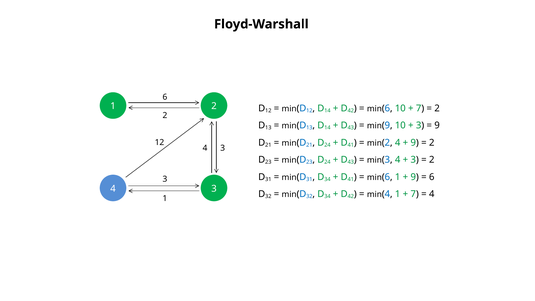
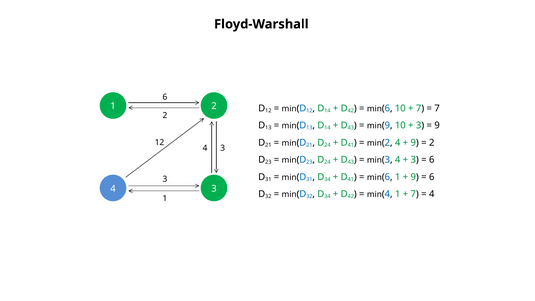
2 at (437, 108): 2 -> 7
2 at (432, 160): 2 -> 6
